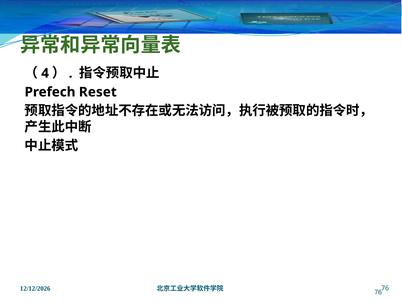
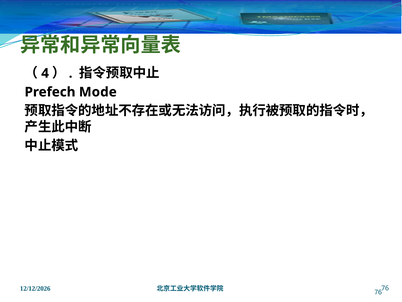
Reset: Reset -> Mode
